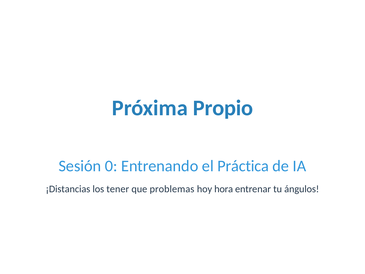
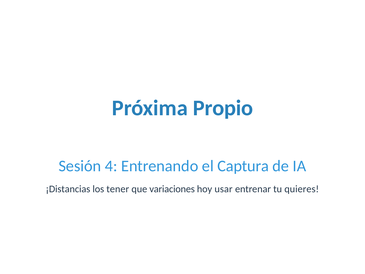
0: 0 -> 4
Práctica: Práctica -> Captura
problemas: problemas -> variaciones
hora: hora -> usar
ángulos: ángulos -> quieres
